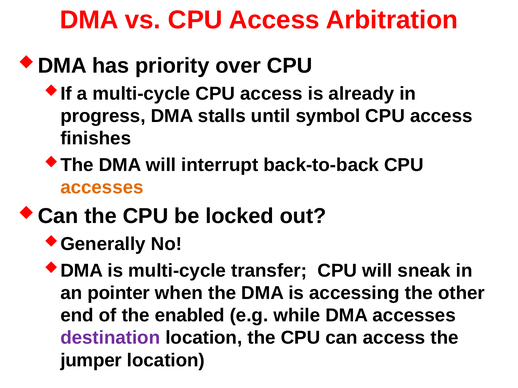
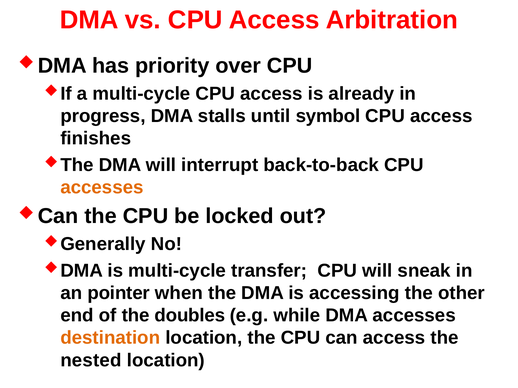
enabled: enabled -> doubles
destination colour: purple -> orange
jumper: jumper -> nested
